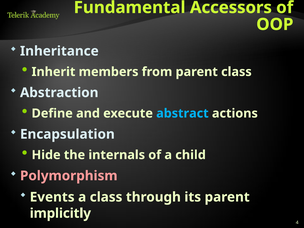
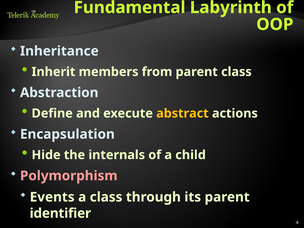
Accessors: Accessors -> Labyrinth
abstract colour: light blue -> yellow
implicitly: implicitly -> identifier
